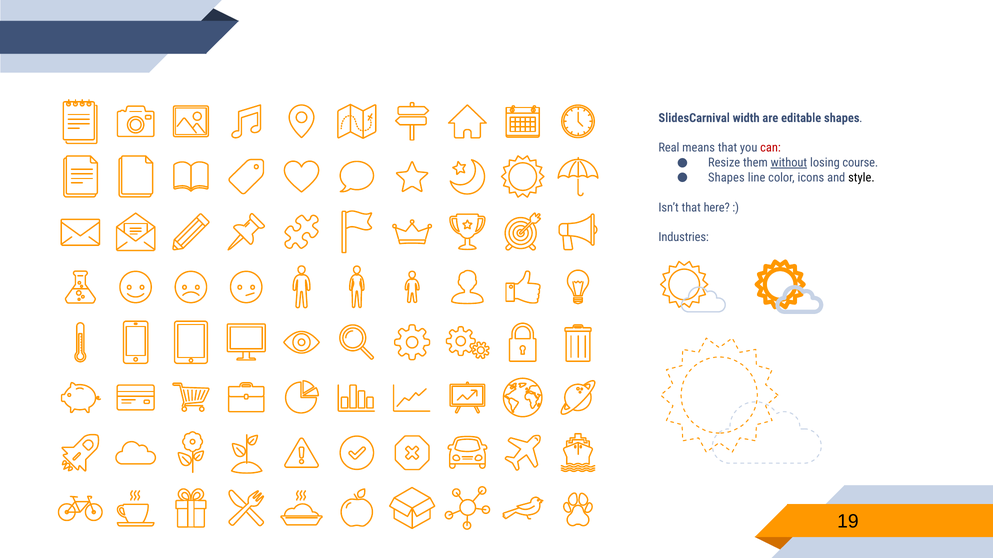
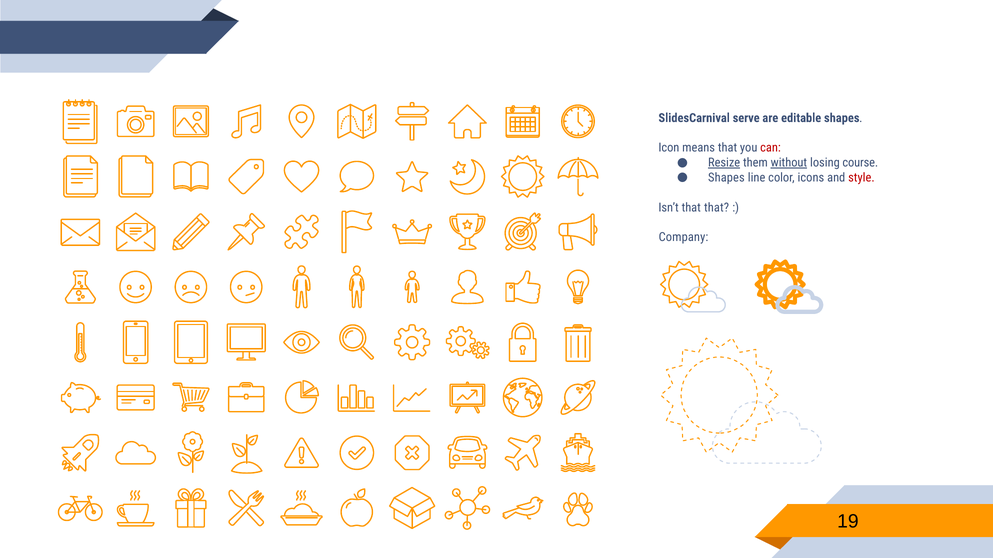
width: width -> serve
Real: Real -> Icon
Resize underline: none -> present
style colour: black -> red
that here: here -> that
Industries: Industries -> Company
